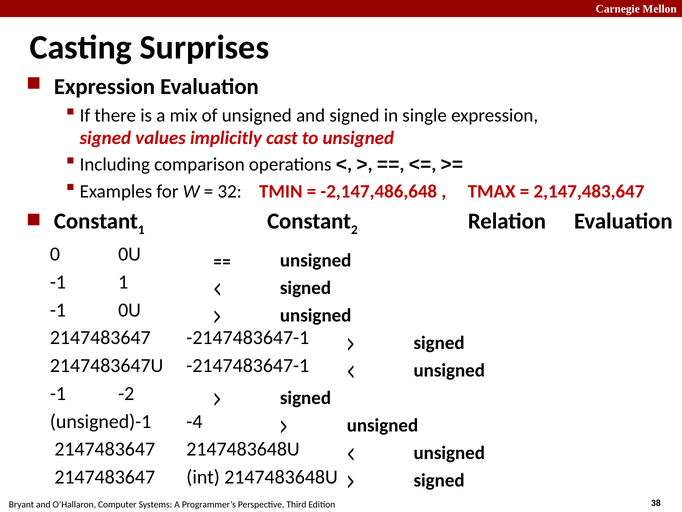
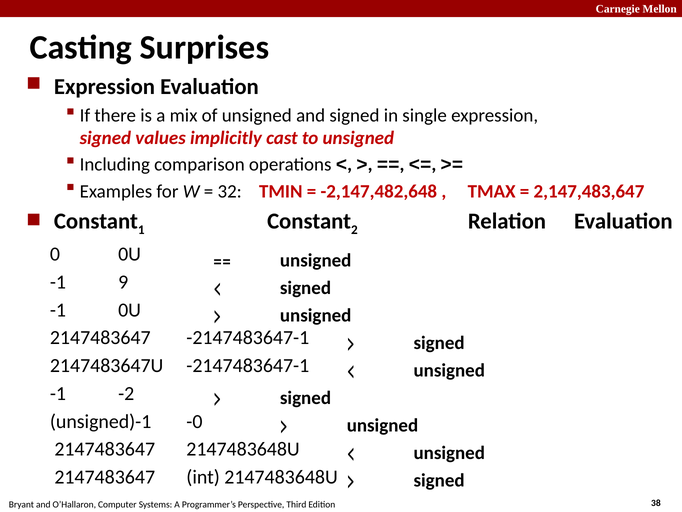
-2,147,486,648: -2,147,486,648 -> -2,147,482,648
-1 1: 1 -> 9
-4: -4 -> -0
